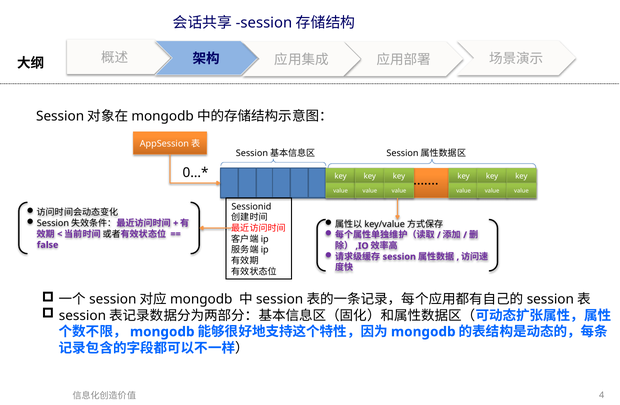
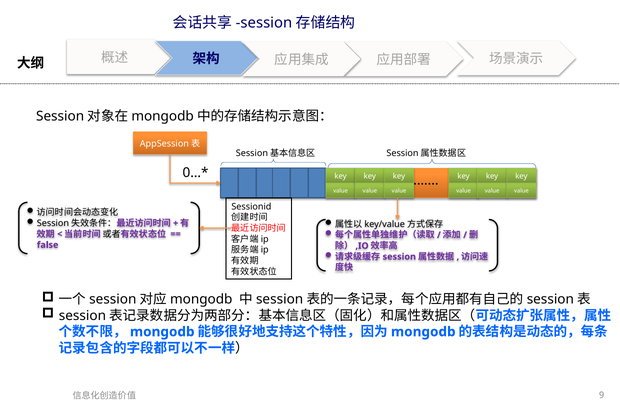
4: 4 -> 9
